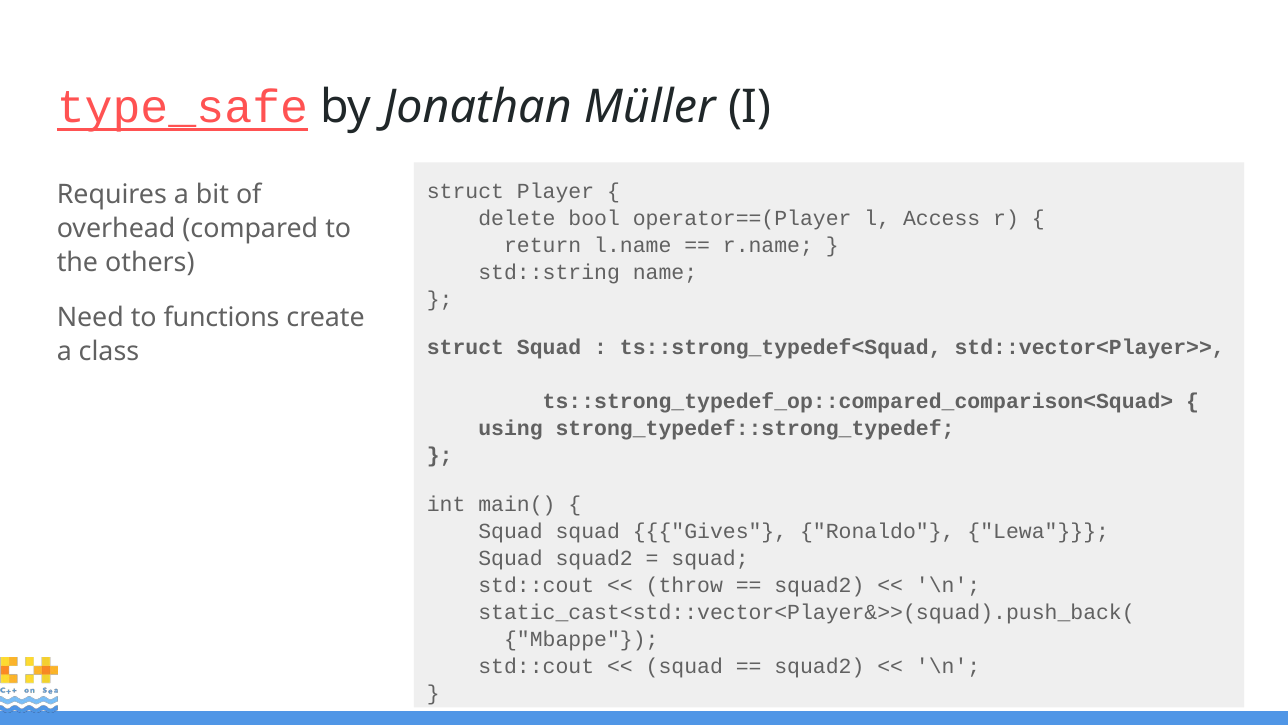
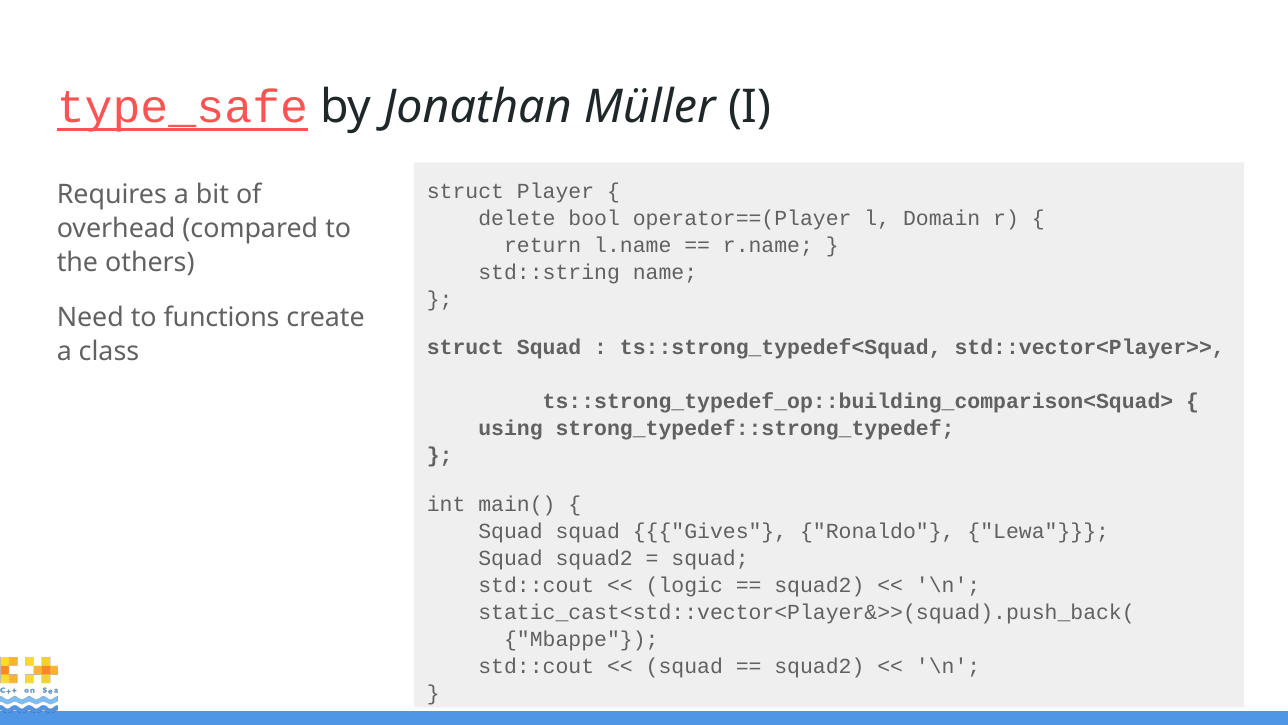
Access: Access -> Domain
ts::strong_typedef_op::compared_comparison<Squad>: ts::strong_typedef_op::compared_comparison<Squad> -> ts::strong_typedef_op::building_comparison<Squad>
throw: throw -> logic
